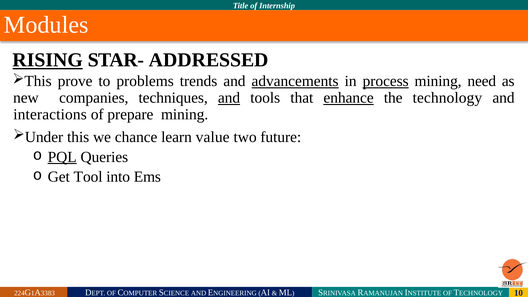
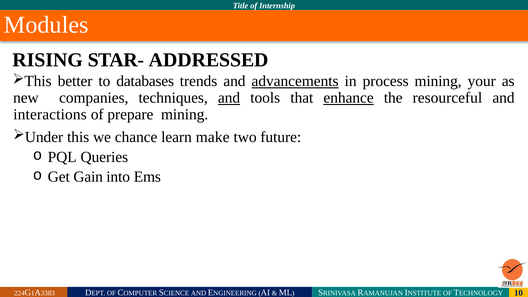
RISING underline: present -> none
prove: prove -> better
problems: problems -> databases
process underline: present -> none
need: need -> your
technology: technology -> resourceful
value: value -> make
PQL underline: present -> none
Tool: Tool -> Gain
